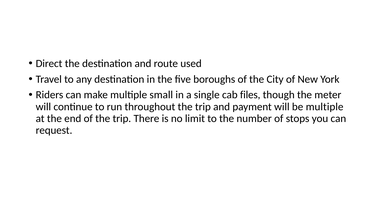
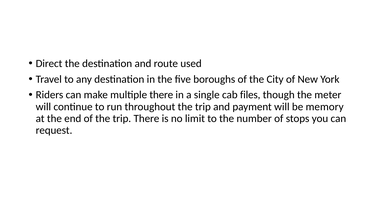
multiple small: small -> there
be multiple: multiple -> memory
